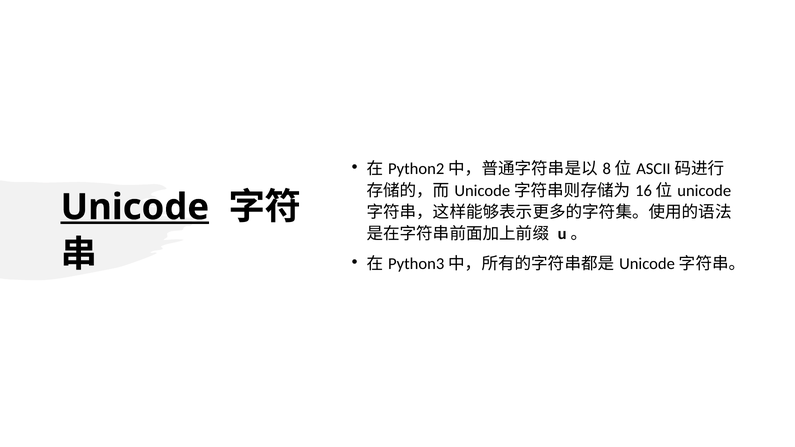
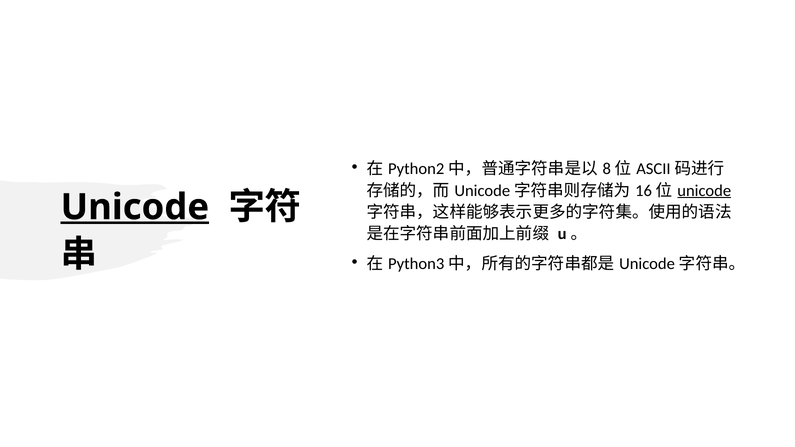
unicode at (704, 191) underline: none -> present
